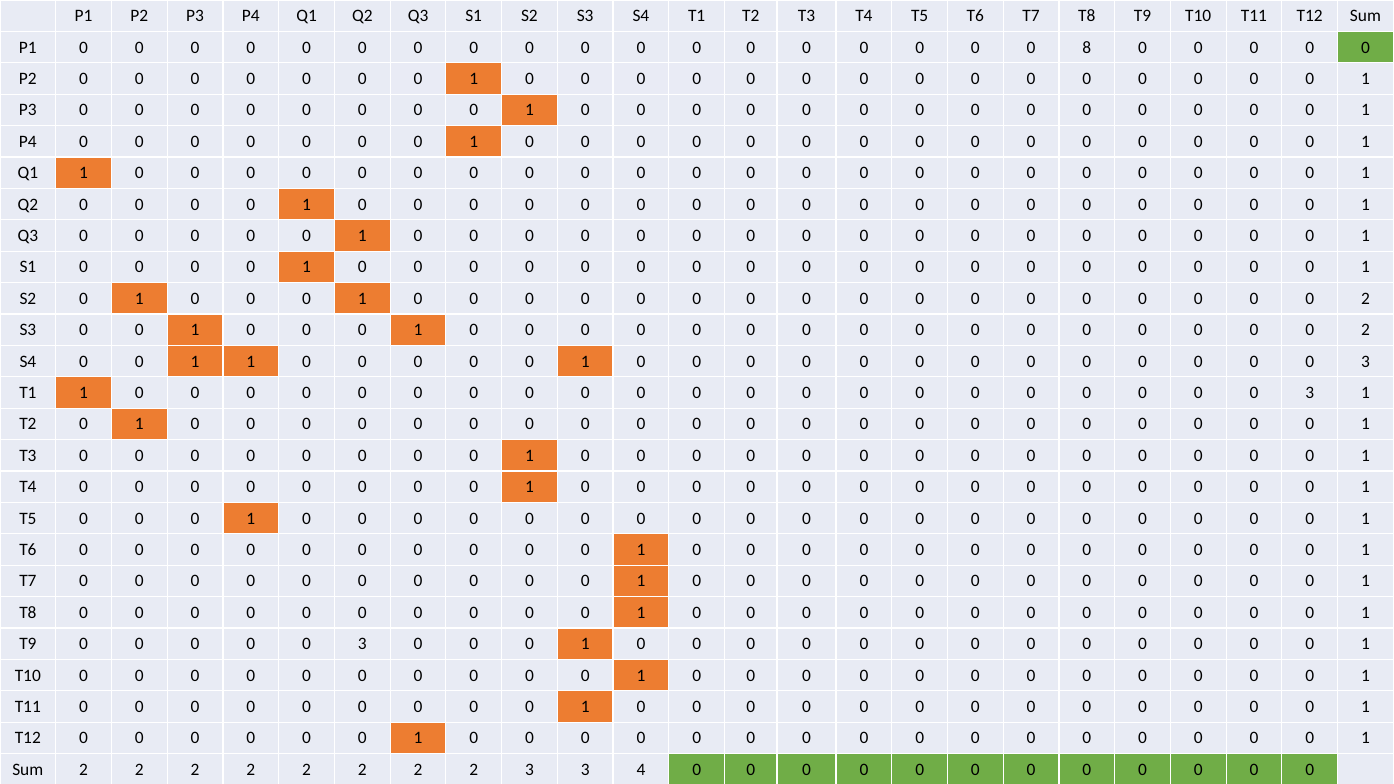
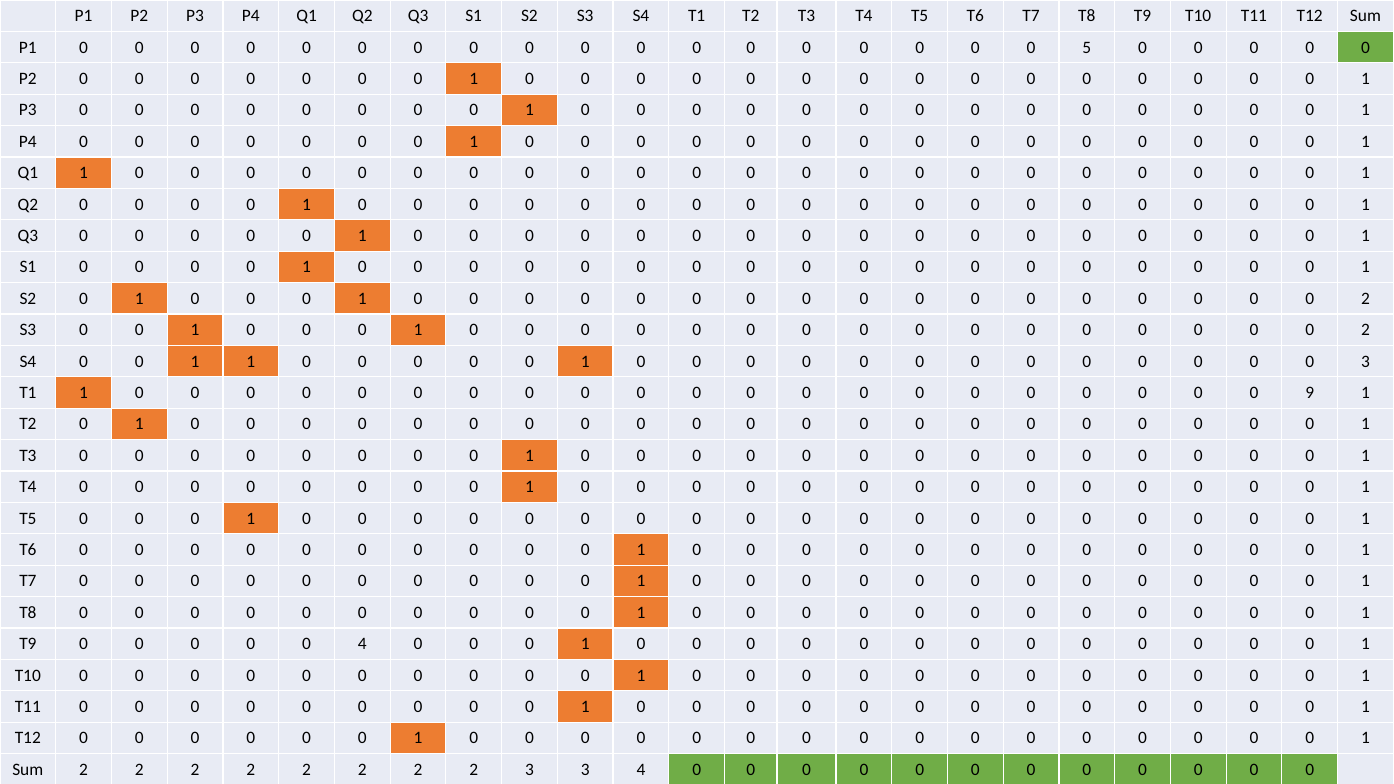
8: 8 -> 5
3 at (1310, 393): 3 -> 9
3 at (362, 644): 3 -> 4
